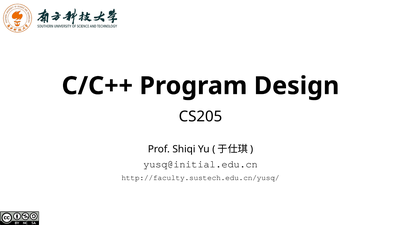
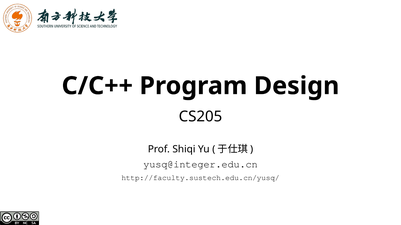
yusq@initial.edu.cn: yusq@initial.edu.cn -> yusq@integer.edu.cn
